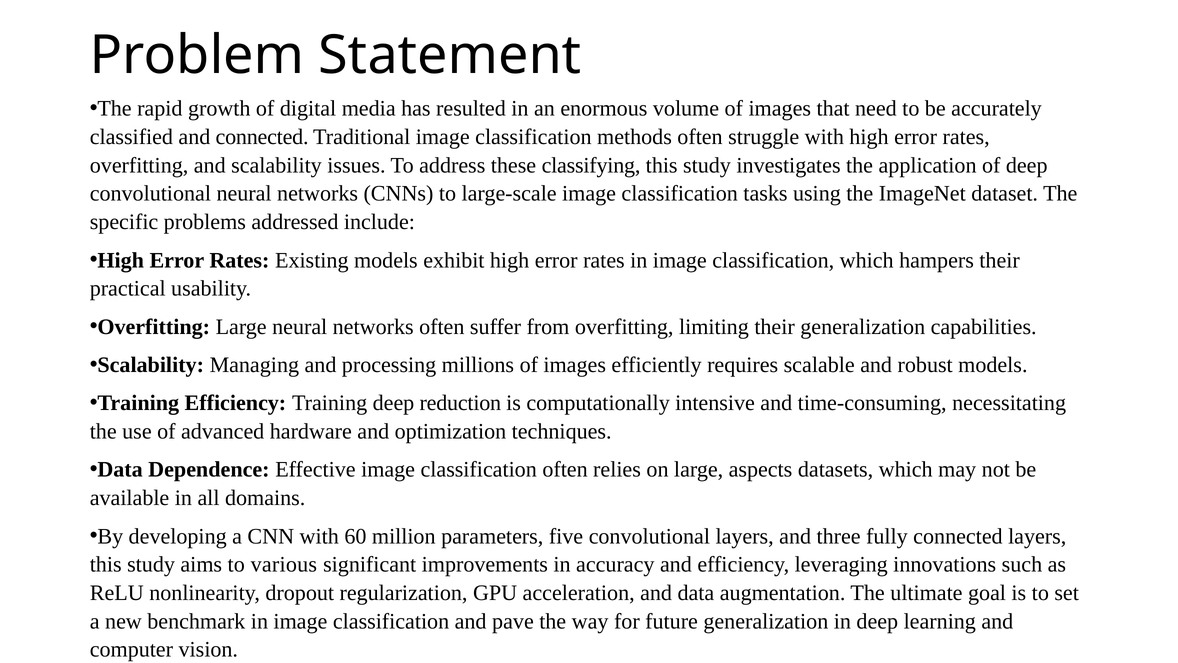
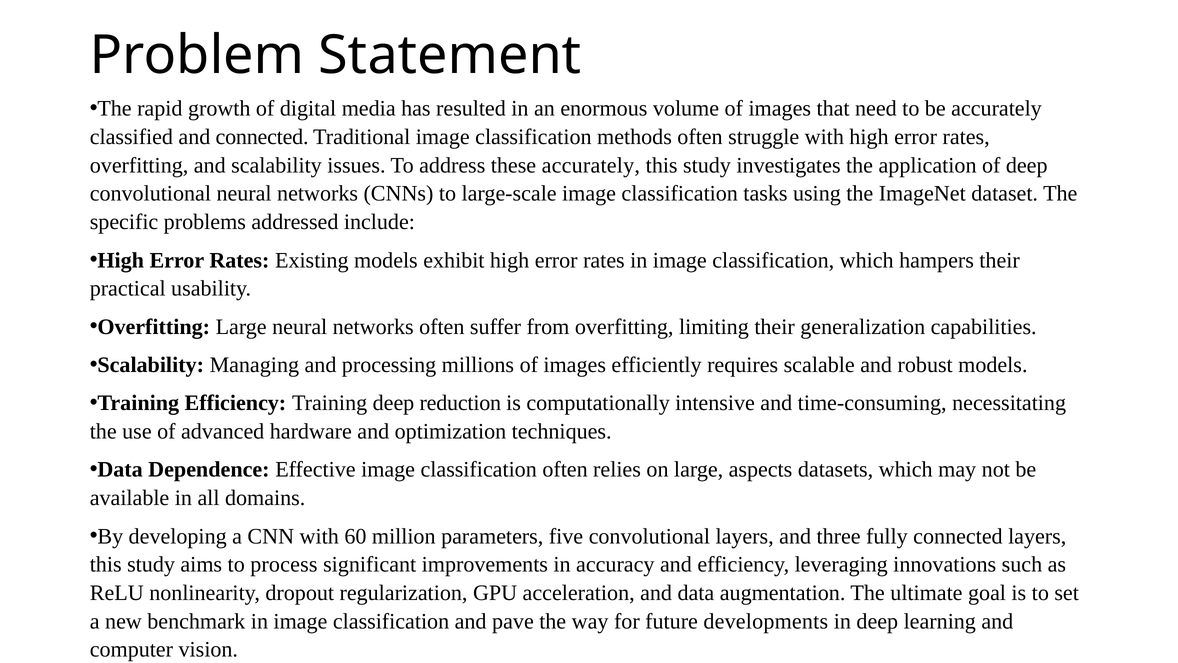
these classifying: classifying -> accurately
various: various -> process
future generalization: generalization -> developments
